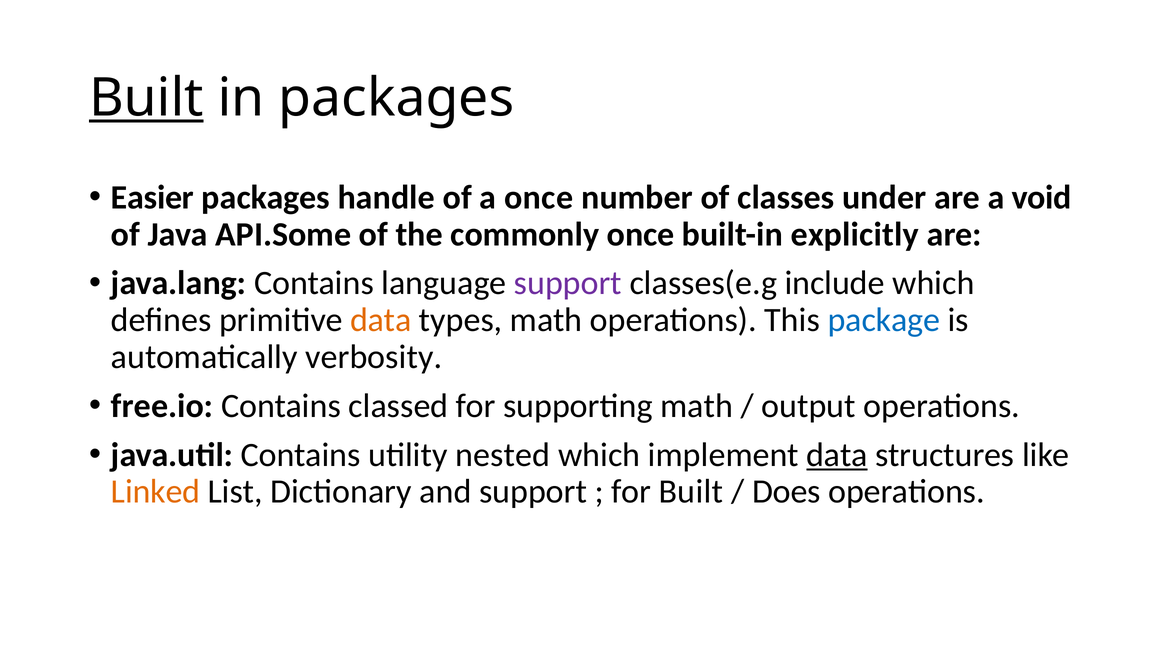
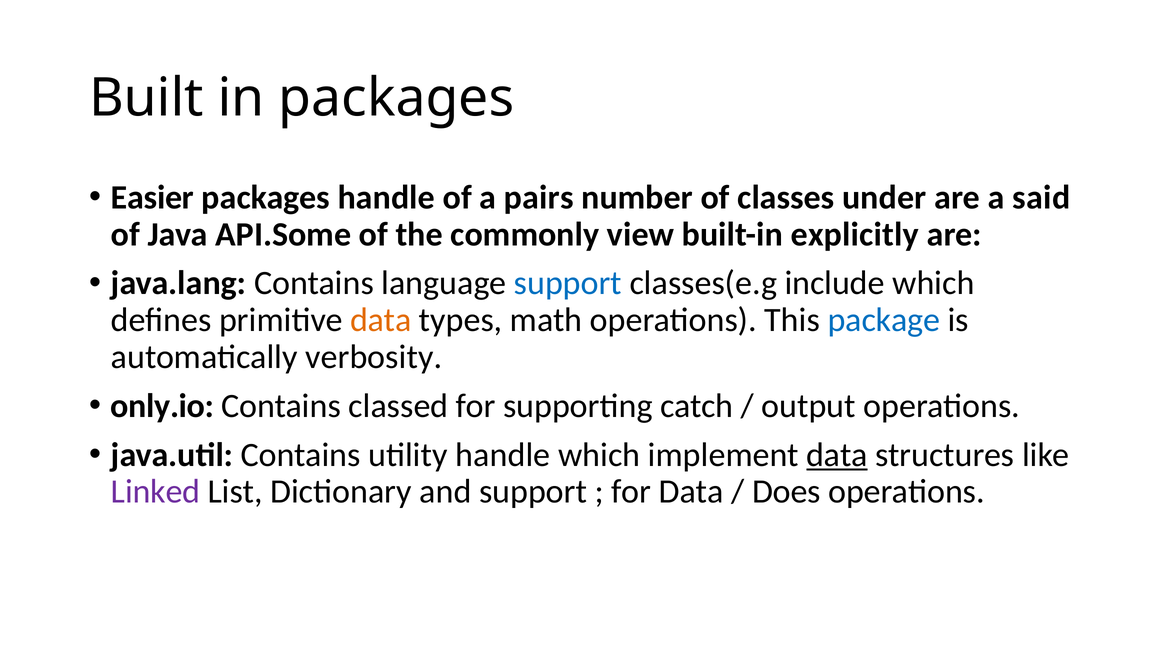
Built at (146, 98) underline: present -> none
a once: once -> pairs
void: void -> said
commonly once: once -> view
support at (568, 283) colour: purple -> blue
free.io: free.io -> only.io
supporting math: math -> catch
utility nested: nested -> handle
Linked colour: orange -> purple
for Built: Built -> Data
